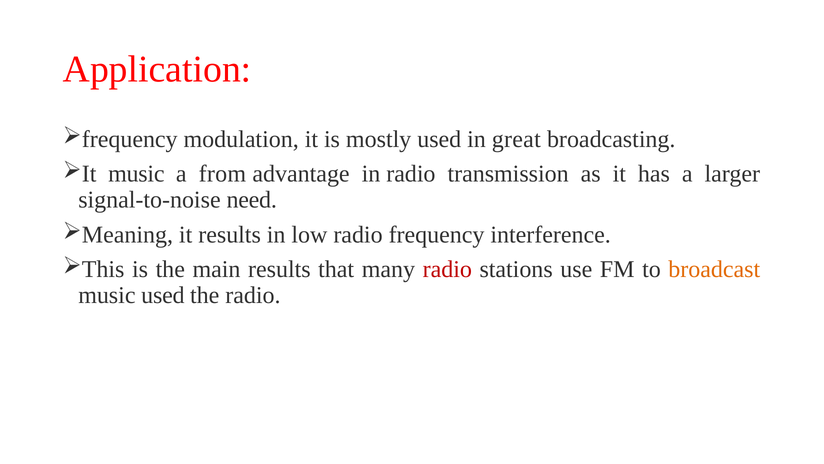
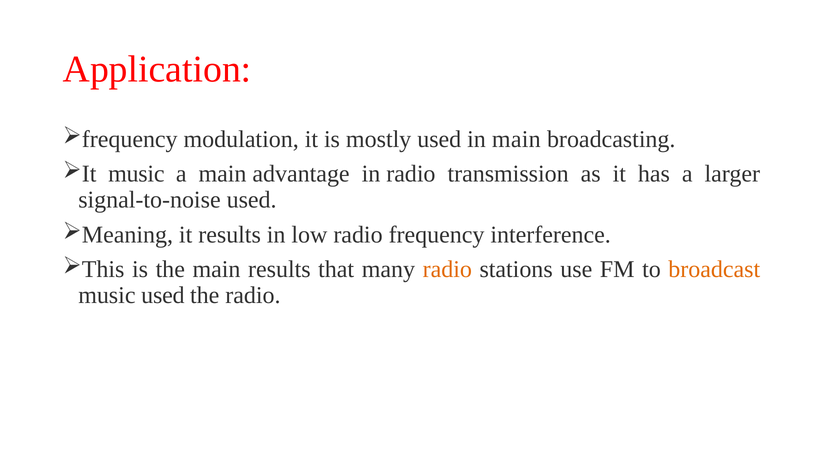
in great: great -> main
a from: from -> main
signal-to-noise need: need -> used
radio at (447, 269) colour: red -> orange
